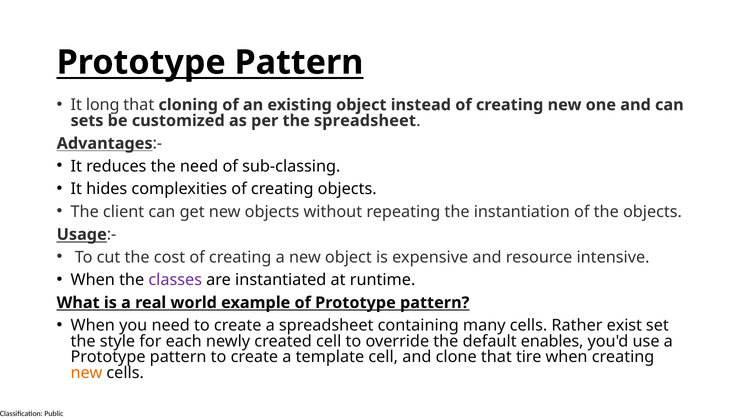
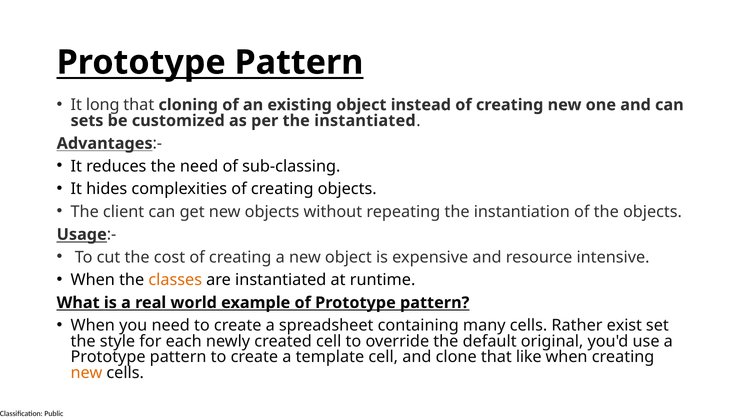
the spreadsheet: spreadsheet -> instantiated
classes colour: purple -> orange
enables: enables -> original
tire: tire -> like
